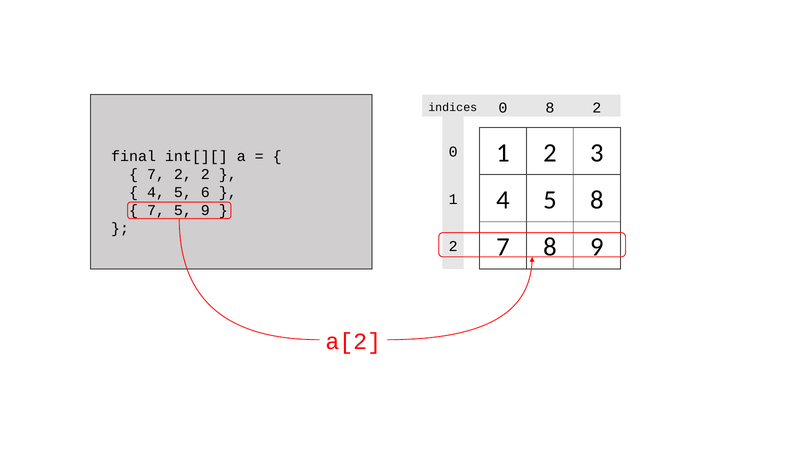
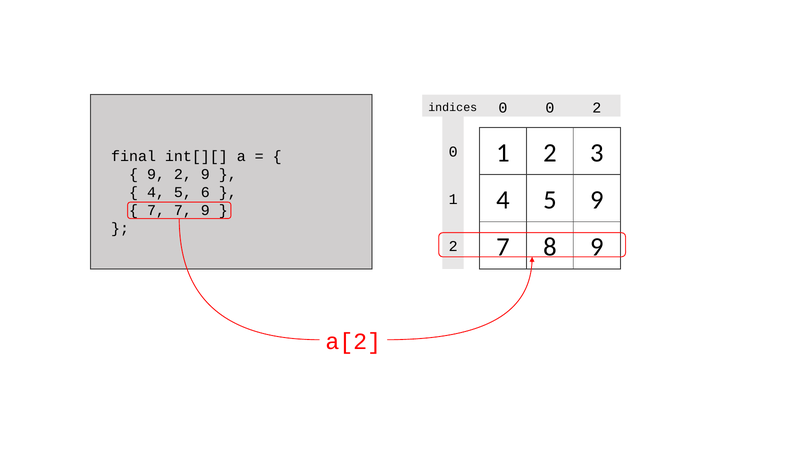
0 8: 8 -> 0
7 at (156, 174): 7 -> 9
2 2: 2 -> 9
5 8: 8 -> 9
7 5: 5 -> 7
